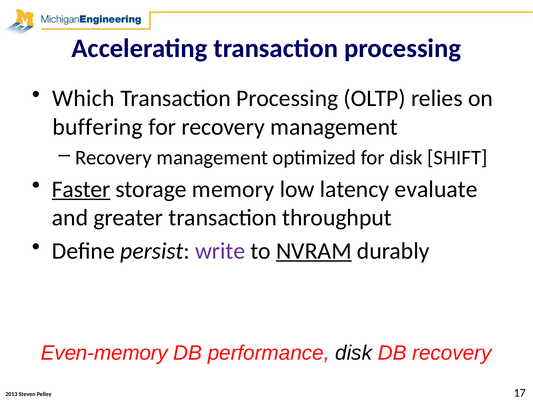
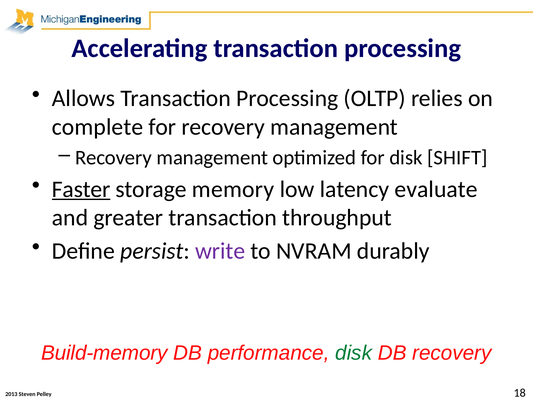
Which: Which -> Allows
buffering: buffering -> complete
NVRAM underline: present -> none
Even-memory: Even-memory -> Build-memory
disk at (354, 353) colour: black -> green
17: 17 -> 18
